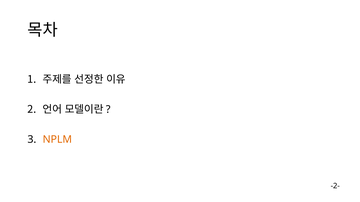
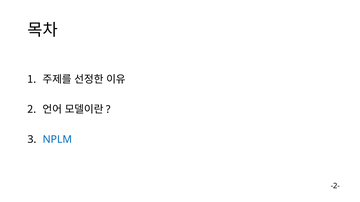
NPLM colour: orange -> blue
